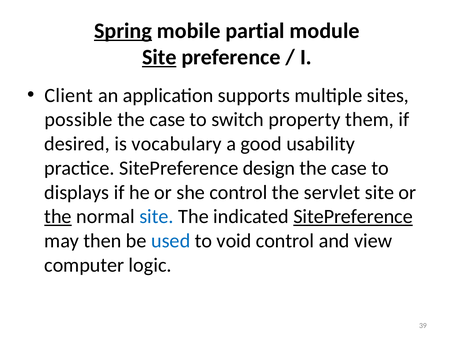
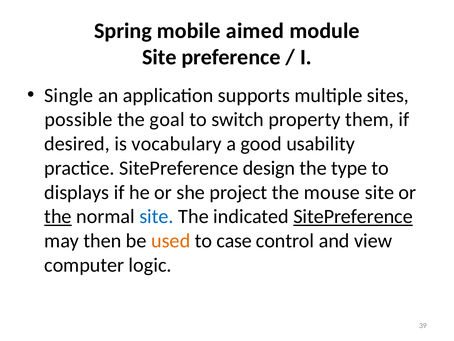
Spring underline: present -> none
partial: partial -> aimed
Site at (159, 57) underline: present -> none
Client: Client -> Single
case at (167, 119): case -> goal
case at (349, 168): case -> type
she control: control -> project
servlet: servlet -> mouse
used colour: blue -> orange
void: void -> case
